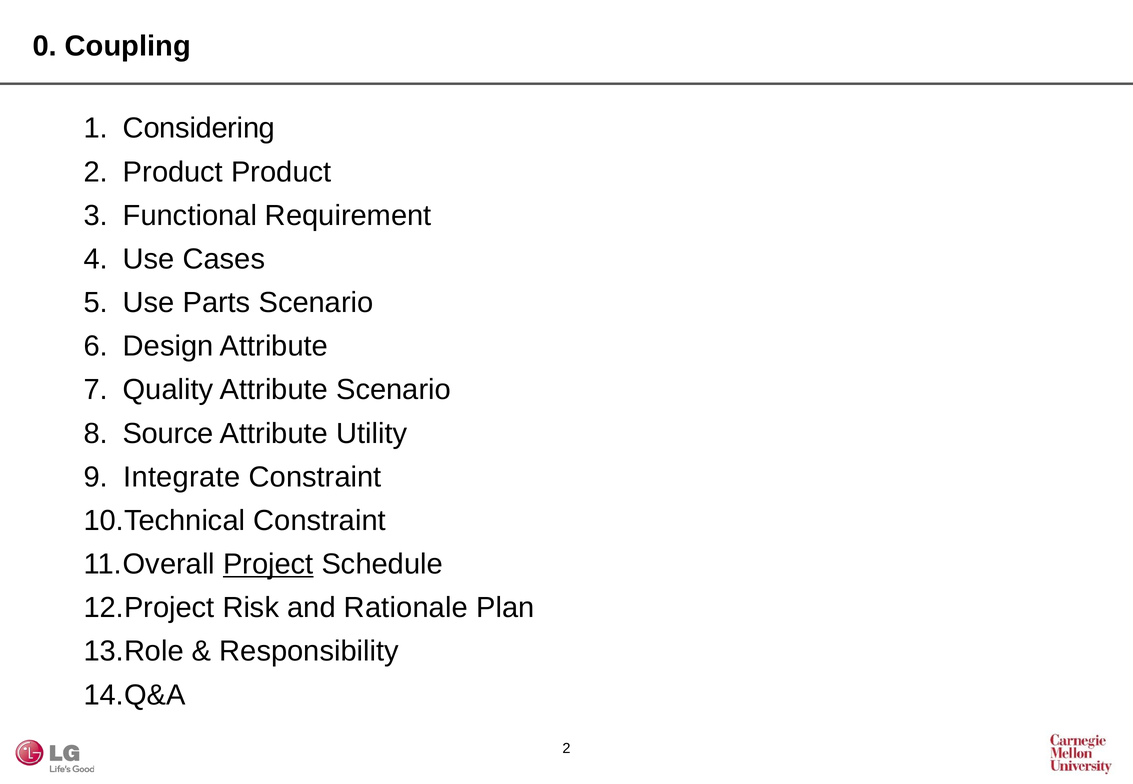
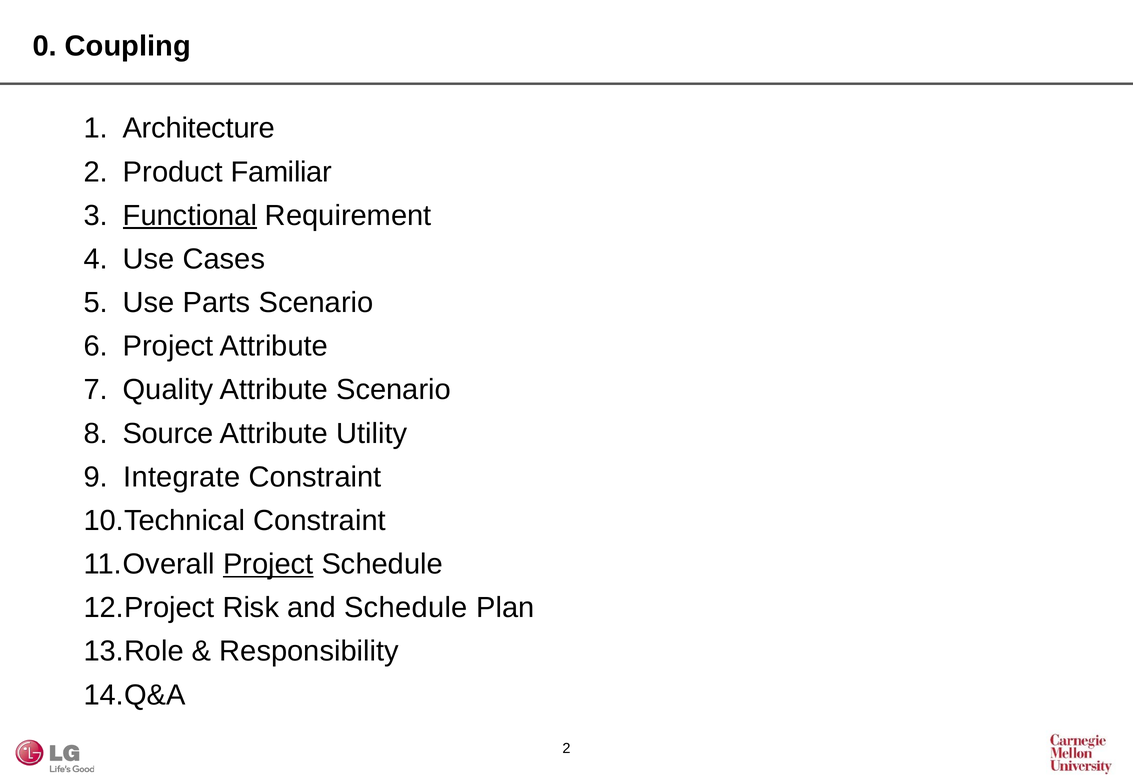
Considering: Considering -> Architecture
Product Product: Product -> Familiar
Functional underline: none -> present
Design at (168, 346): Design -> Project
and Rationale: Rationale -> Schedule
